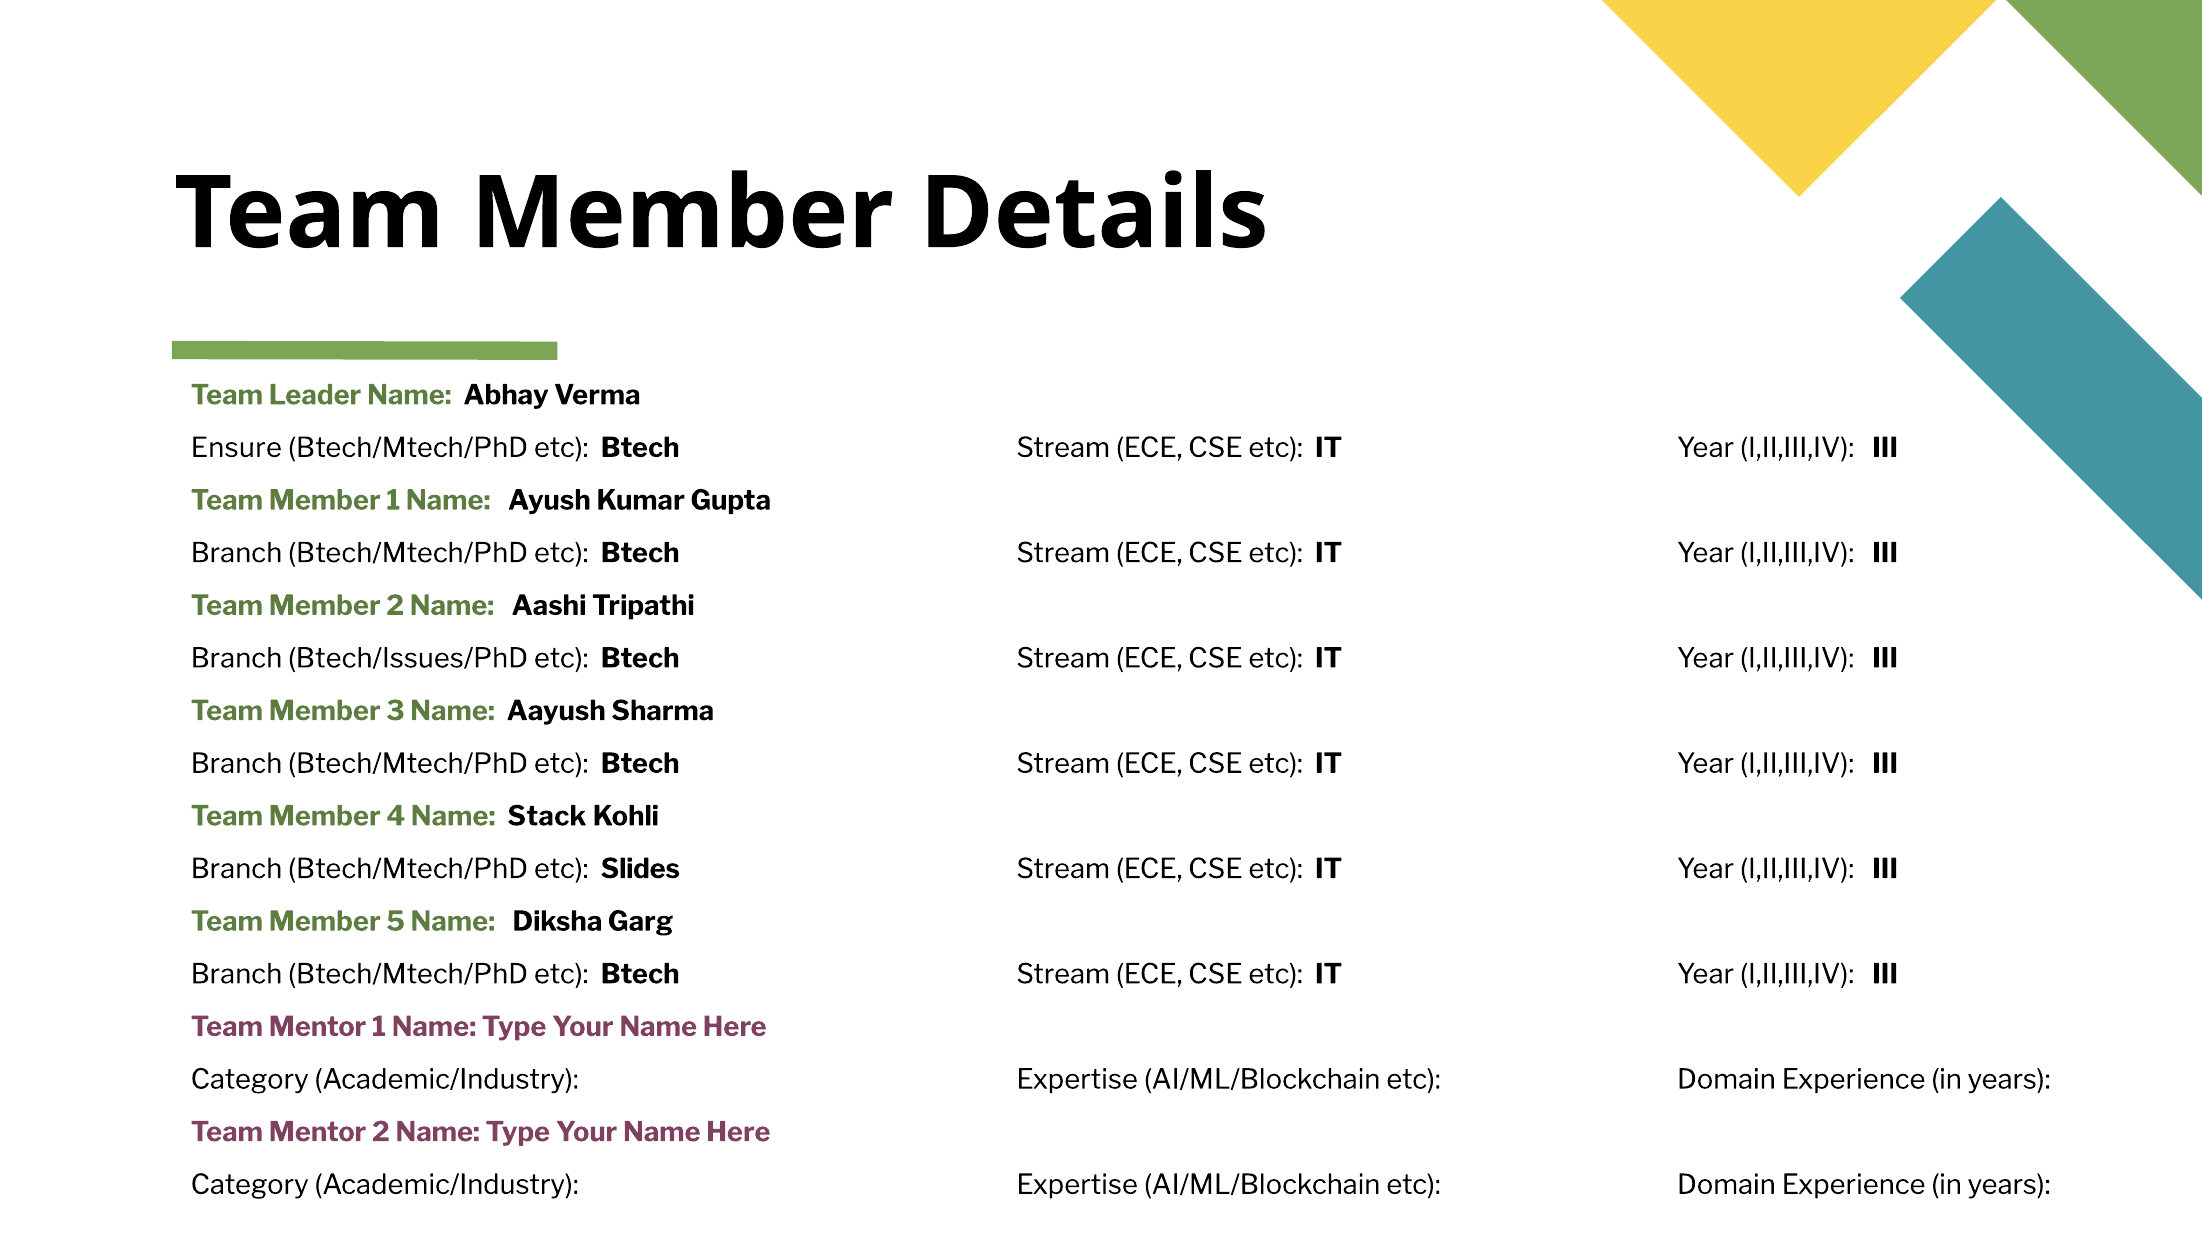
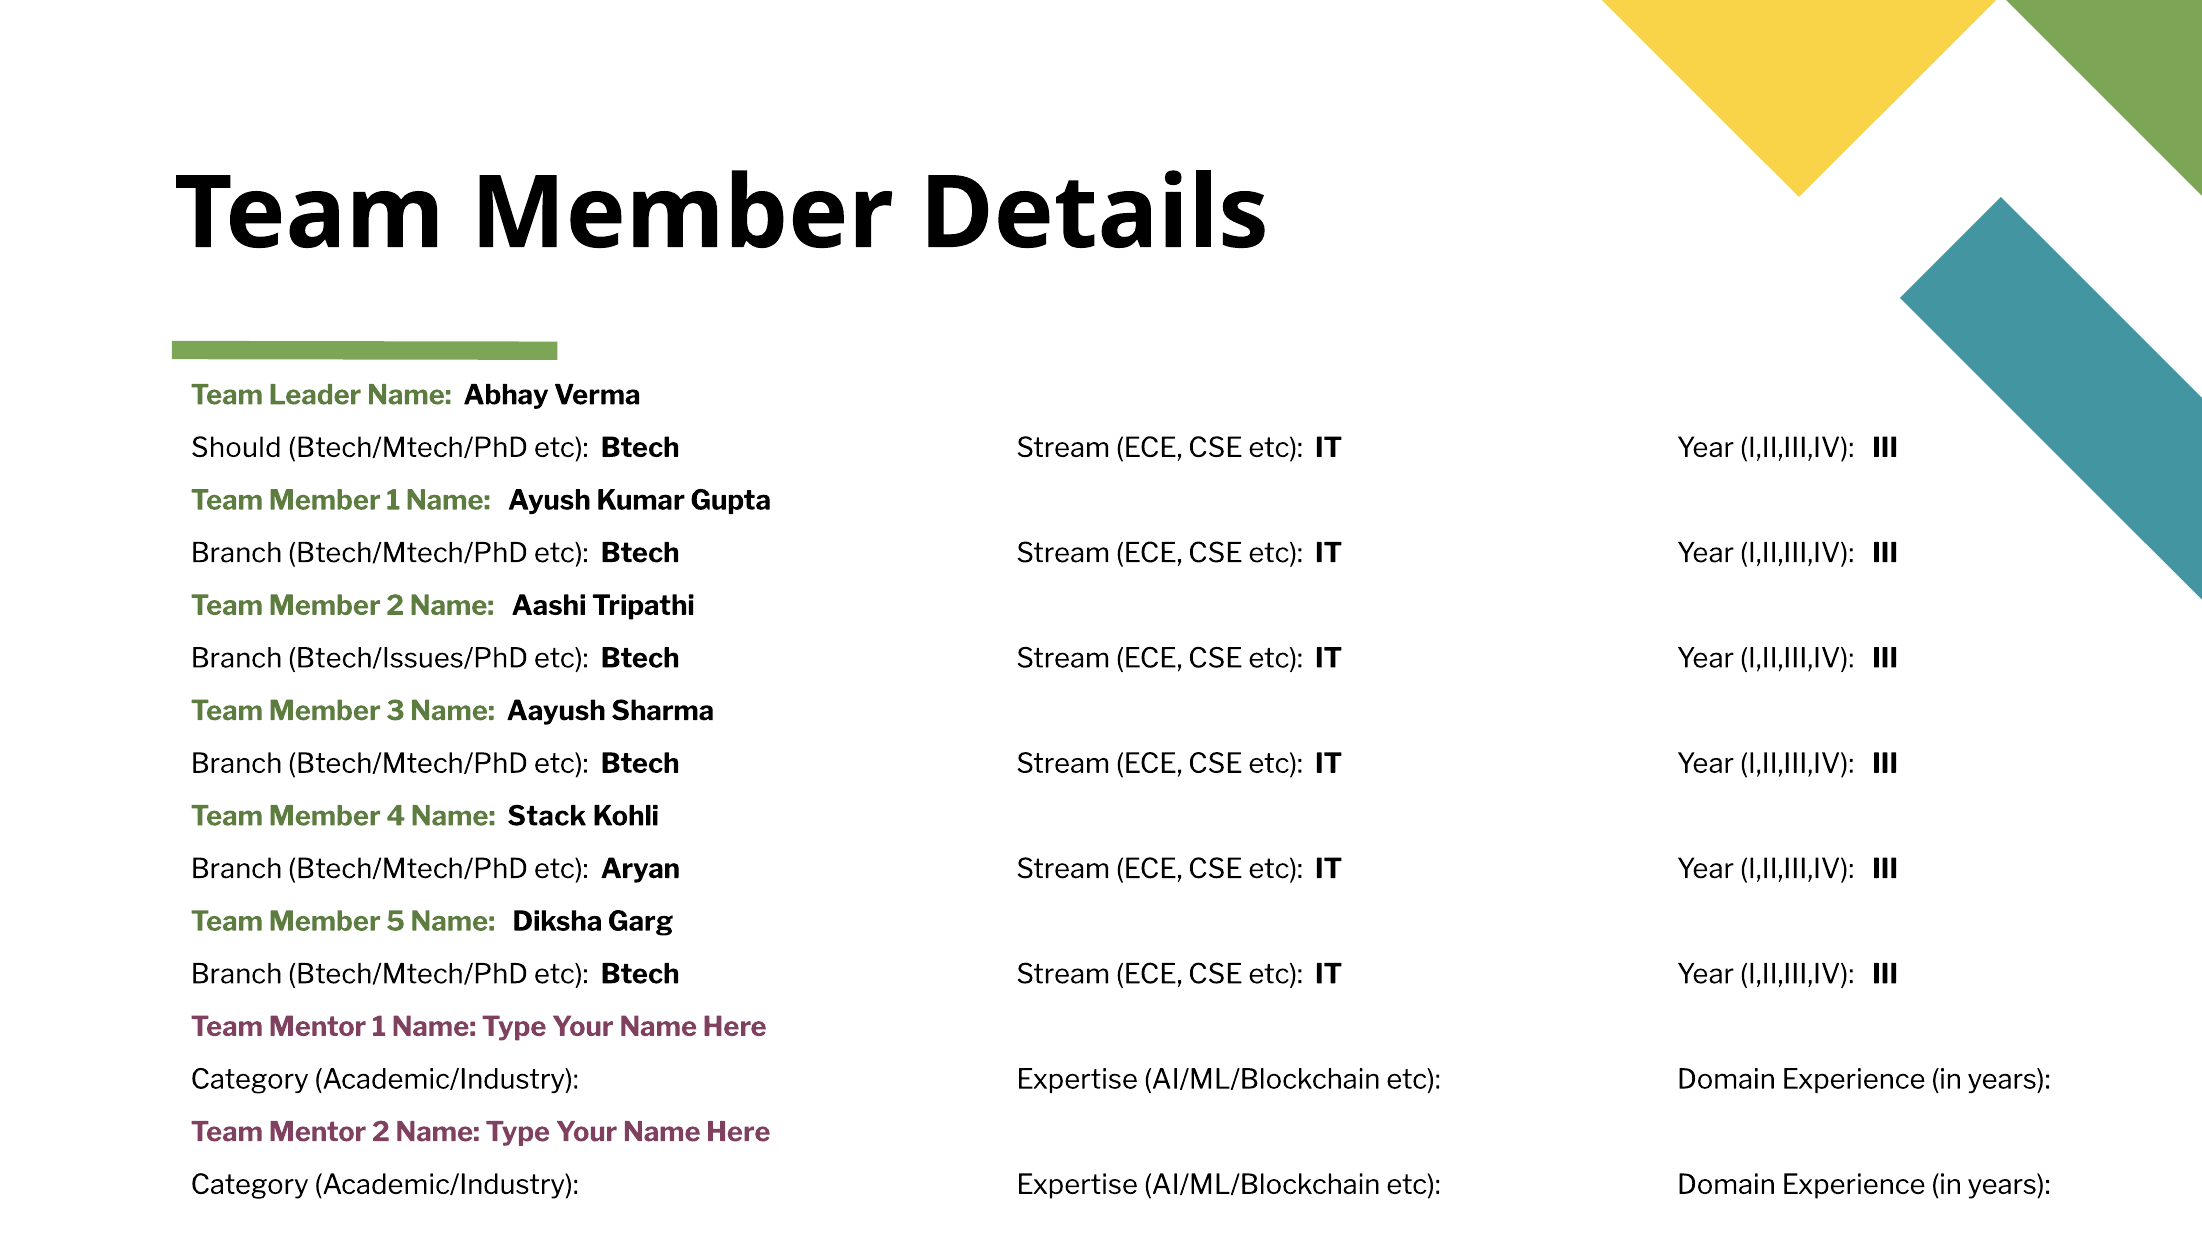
Ensure: Ensure -> Should
Slides: Slides -> Aryan
